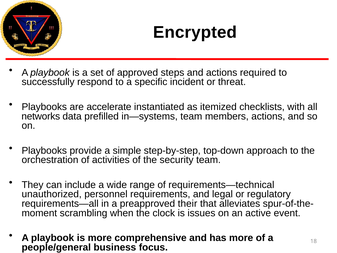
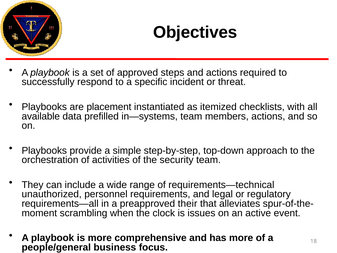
Encrypted: Encrypted -> Objectives
accelerate: accelerate -> placement
networks: networks -> available
